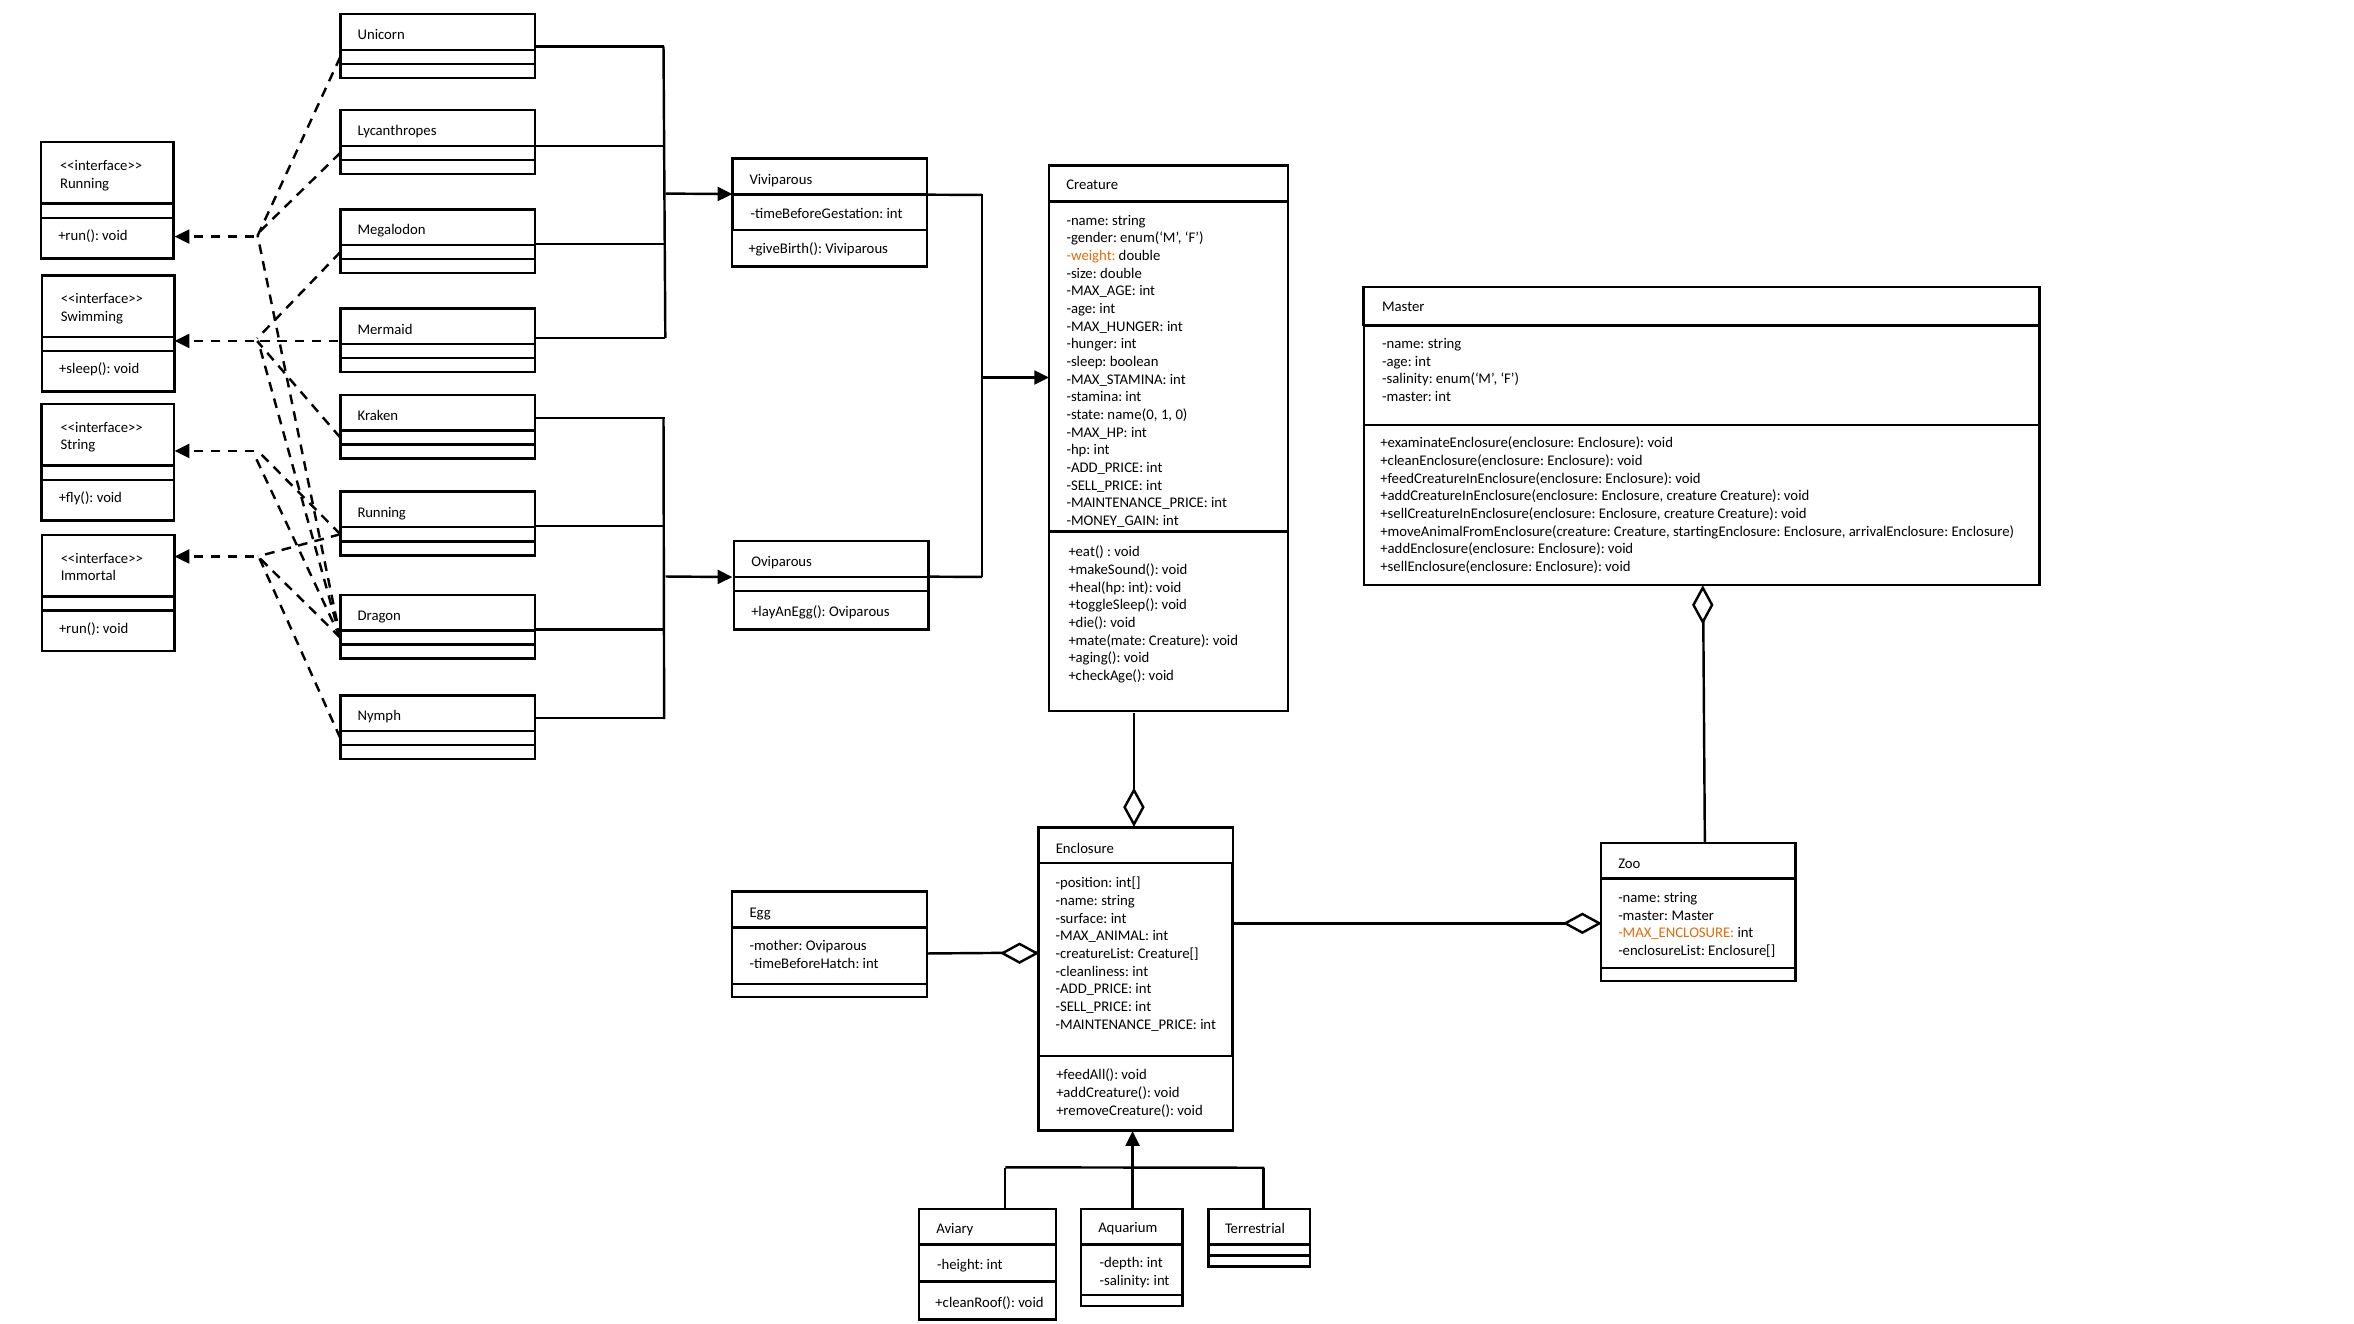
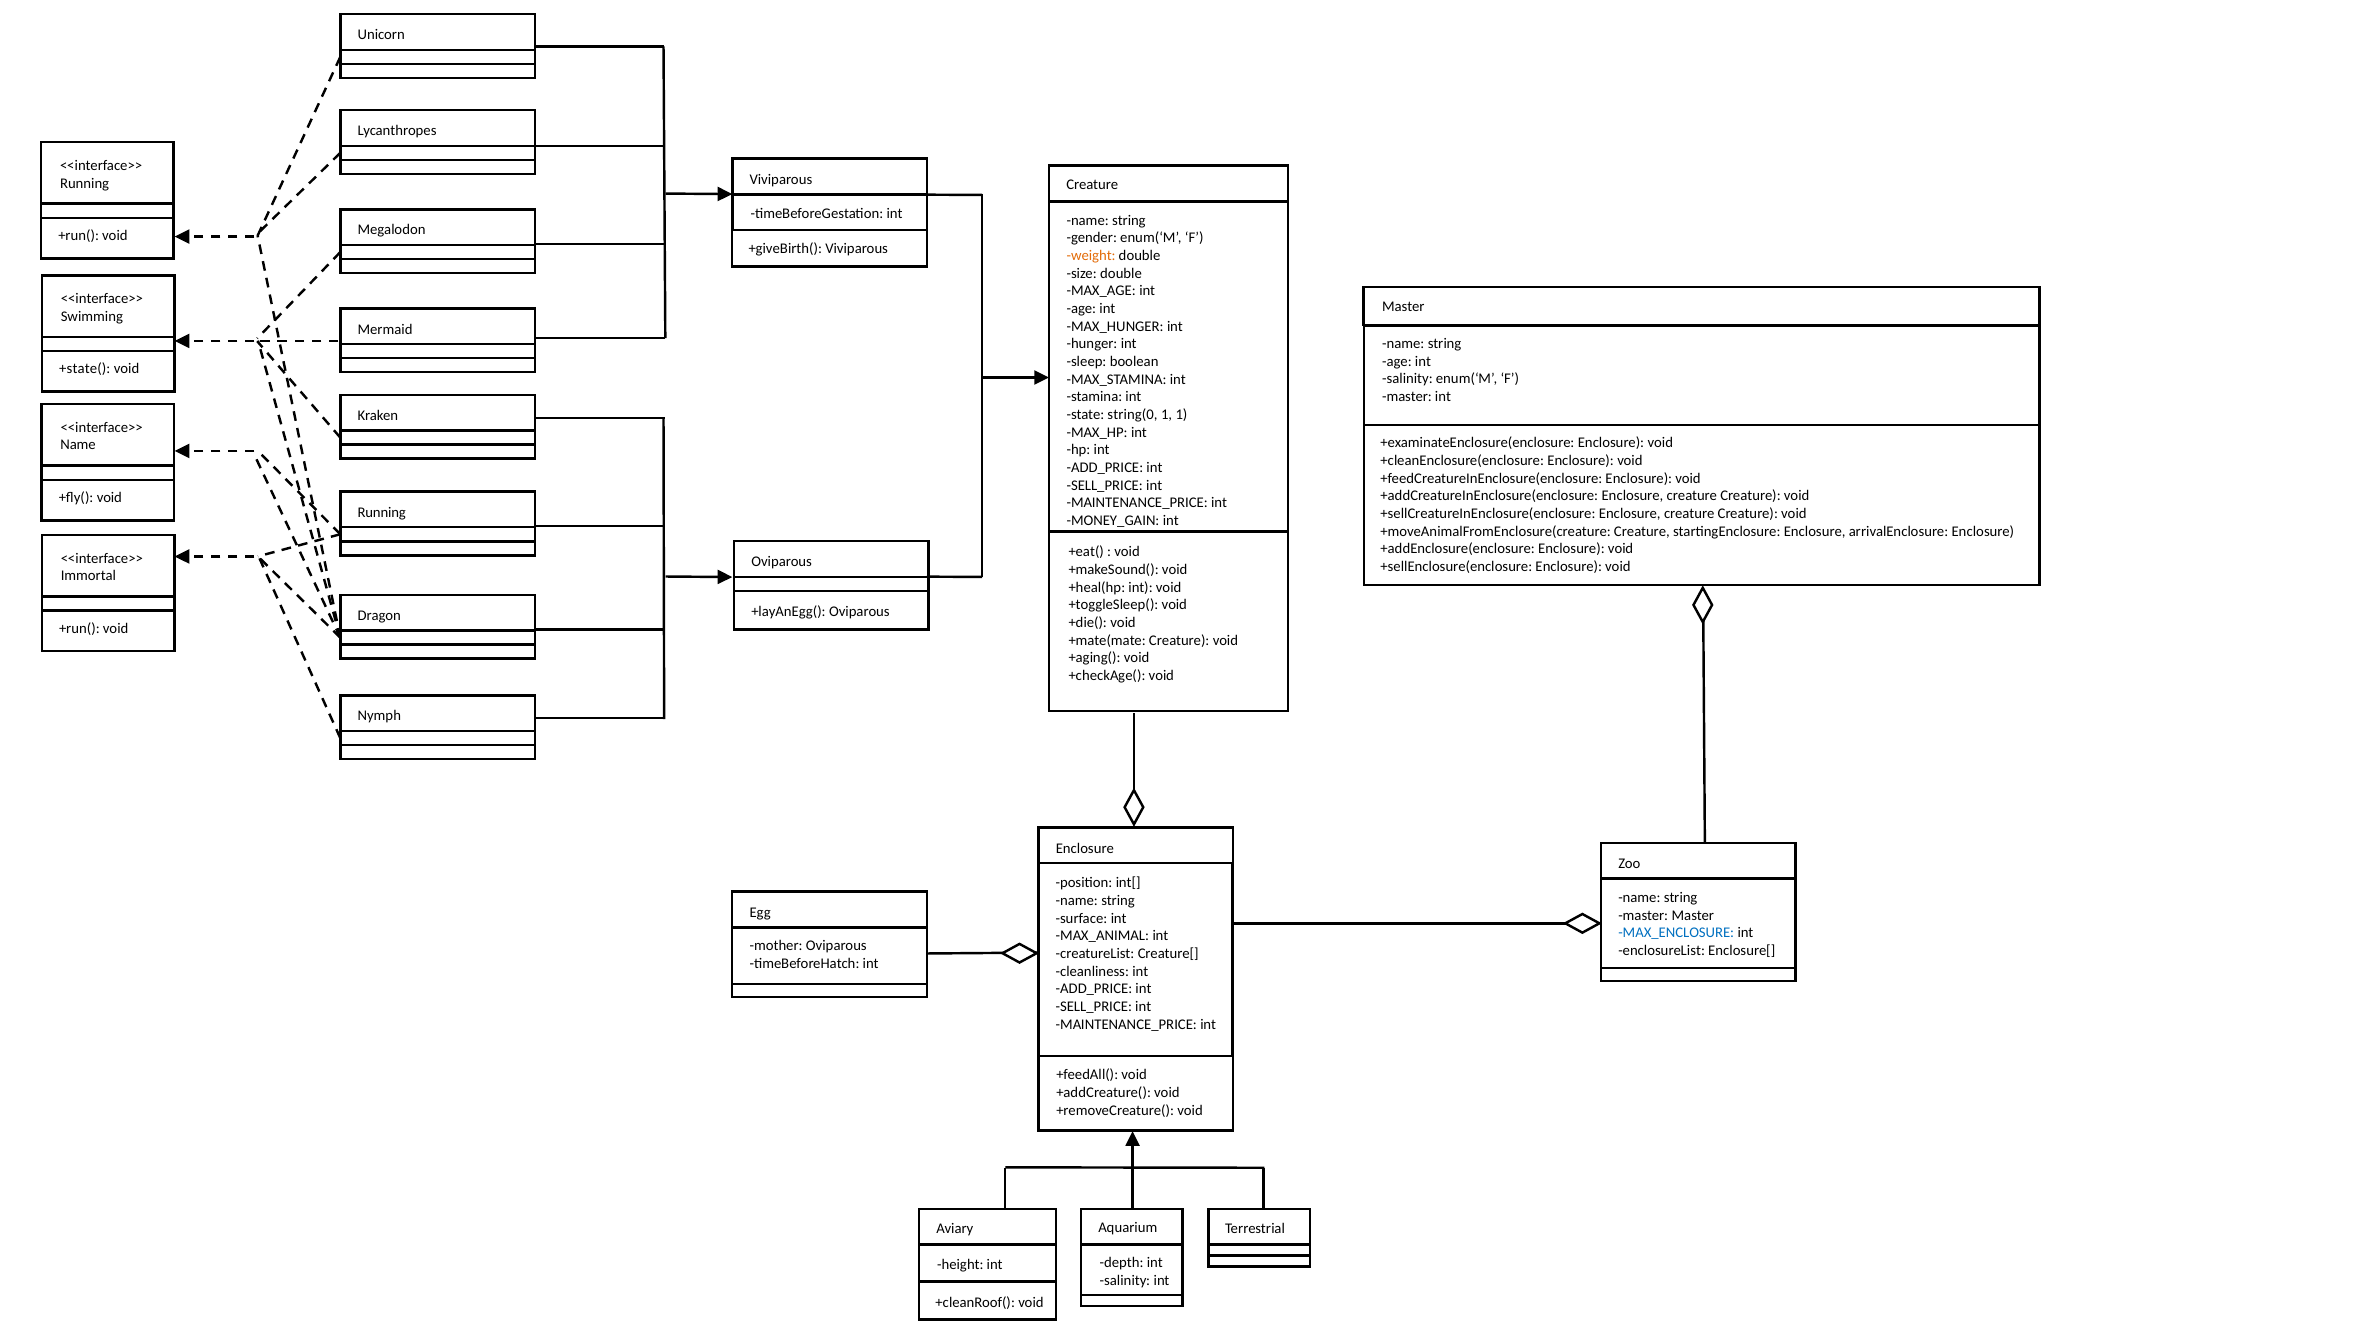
+sleep(: +sleep( -> +state(
name(0: name(0 -> string(0
1 0: 0 -> 1
String at (78, 445): String -> Name
MAX_ENCLOSURE colour: orange -> blue
